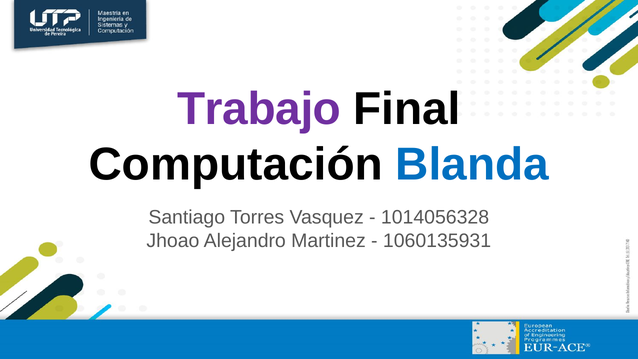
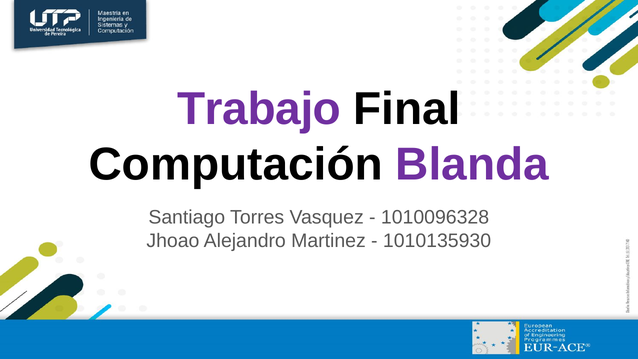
Blanda colour: blue -> purple
1014056328: 1014056328 -> 1010096328
1060135931: 1060135931 -> 1010135930
